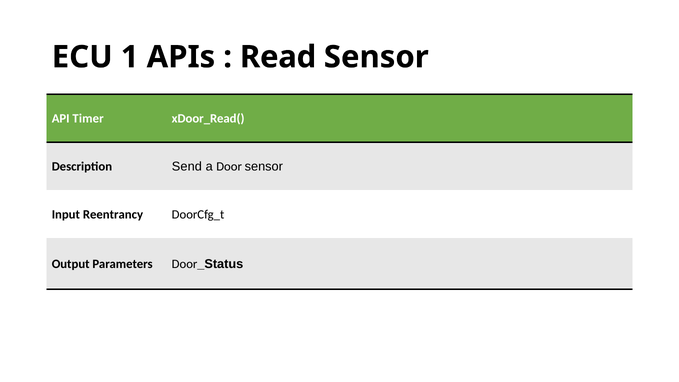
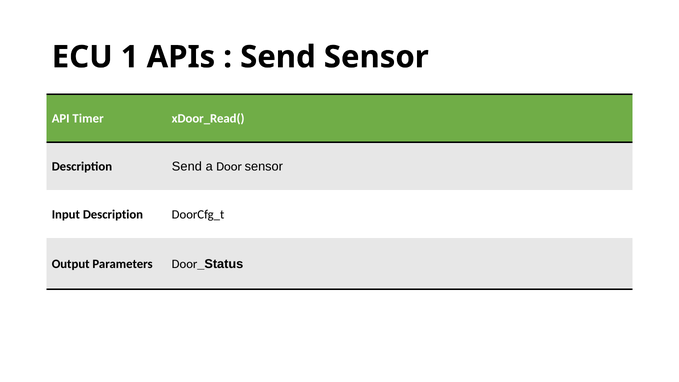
Read at (278, 57): Read -> Send
Input Reentrancy: Reentrancy -> Description
